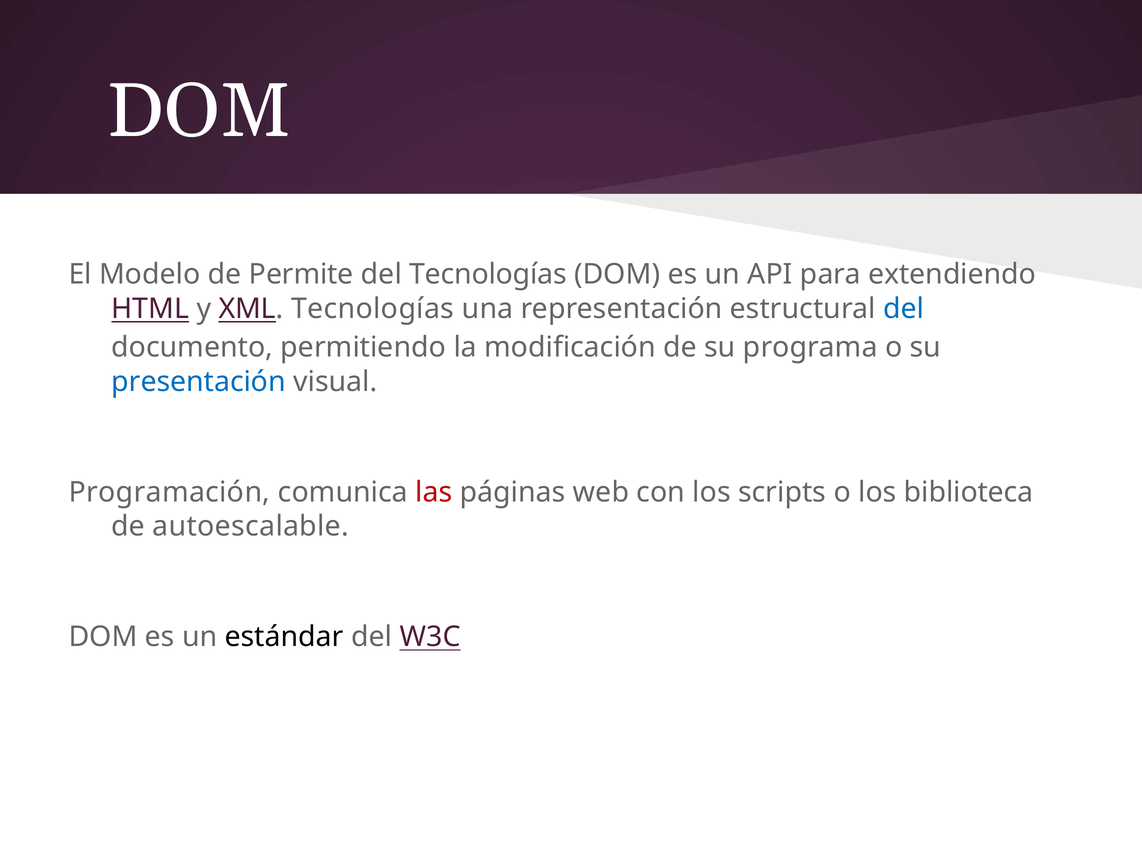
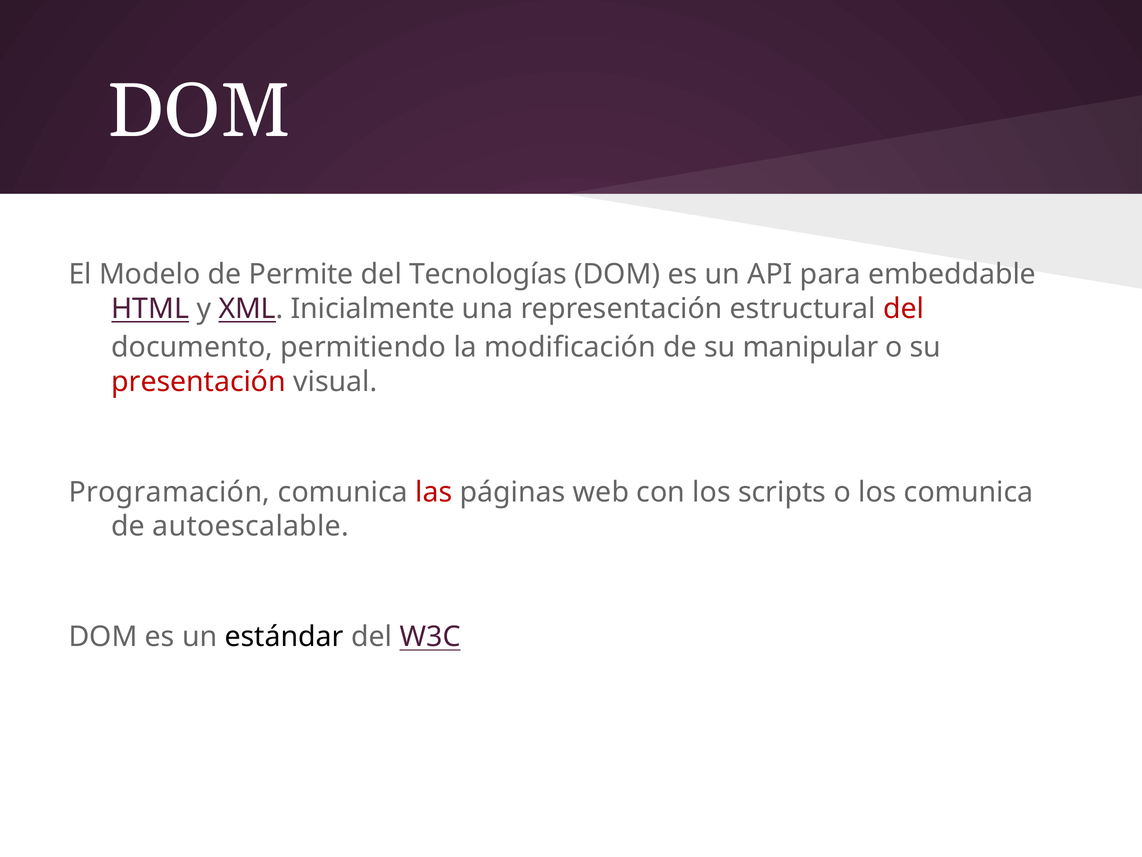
extendiendo: extendiendo -> embeddable
XML Tecnologías: Tecnologías -> Inicialmente
del at (904, 308) colour: blue -> red
programa: programa -> manipular
presentación colour: blue -> red
los biblioteca: biblioteca -> comunica
